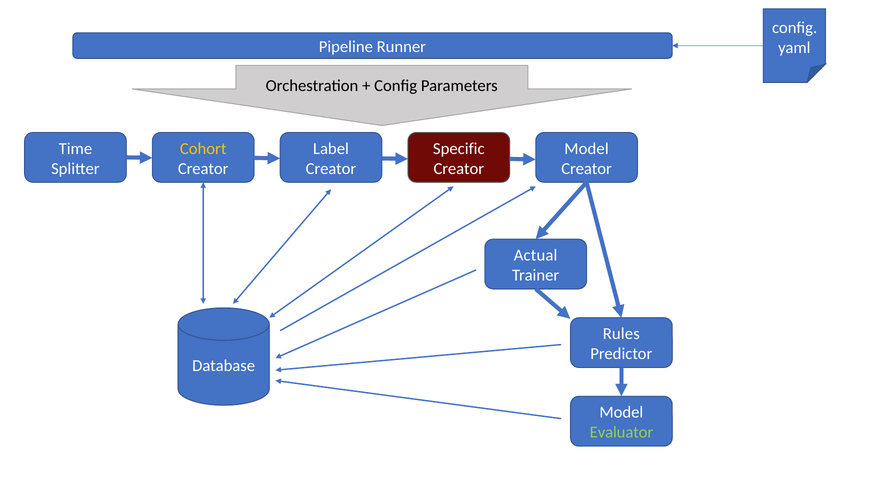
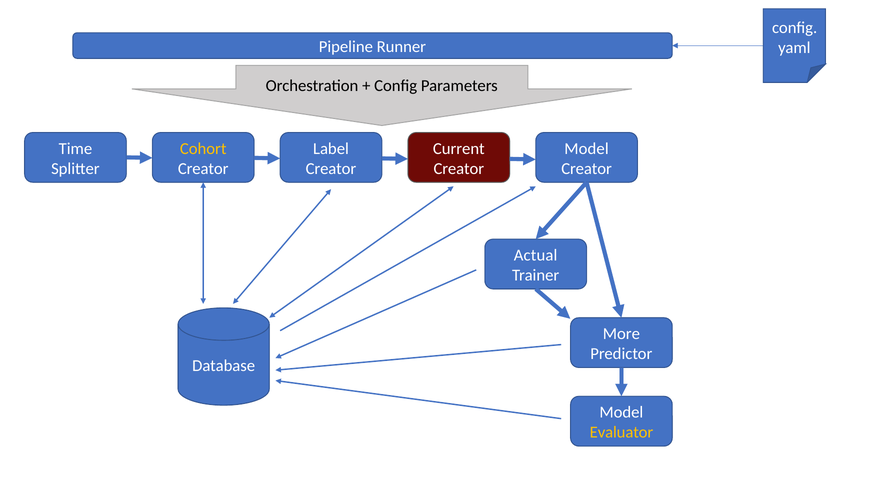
Specific: Specific -> Current
Rules: Rules -> More
Evaluator colour: light green -> yellow
